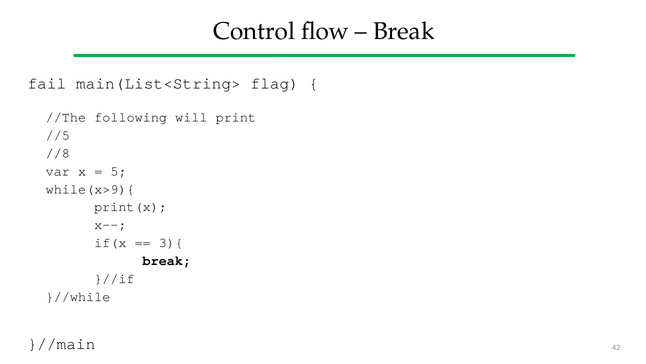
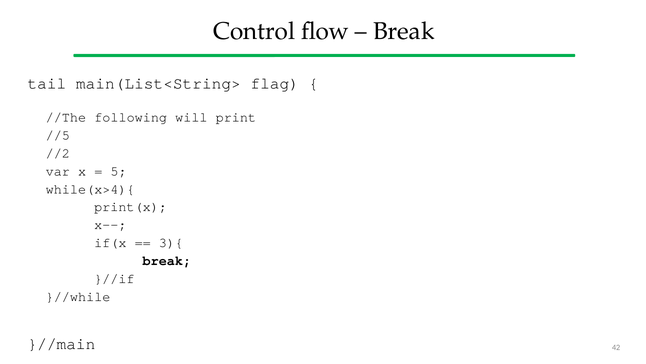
fail: fail -> tail
//8: //8 -> //2
while(x>9){: while(x>9){ -> while(x>4){
